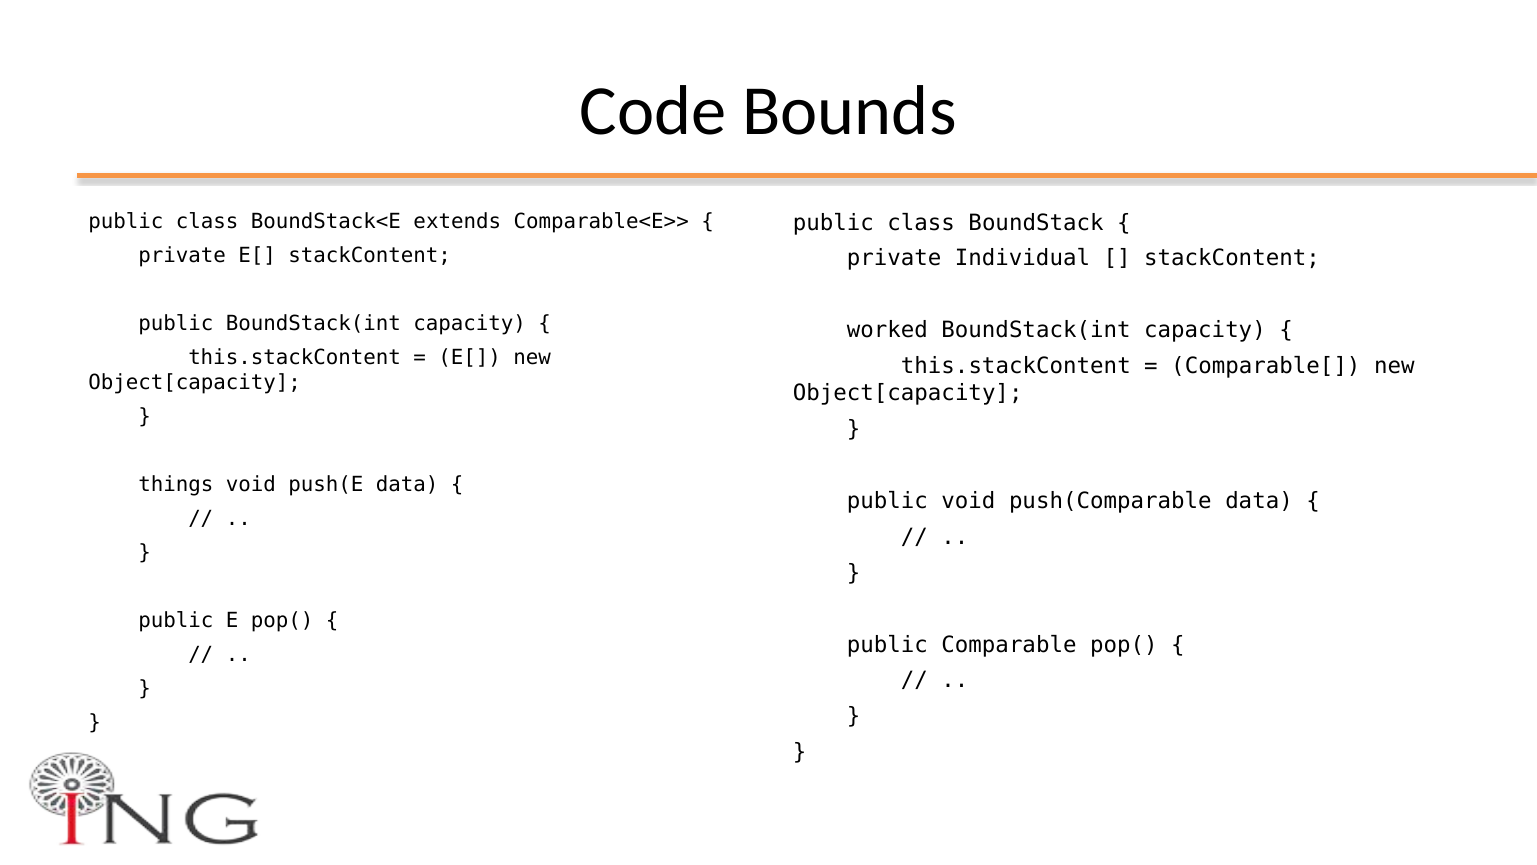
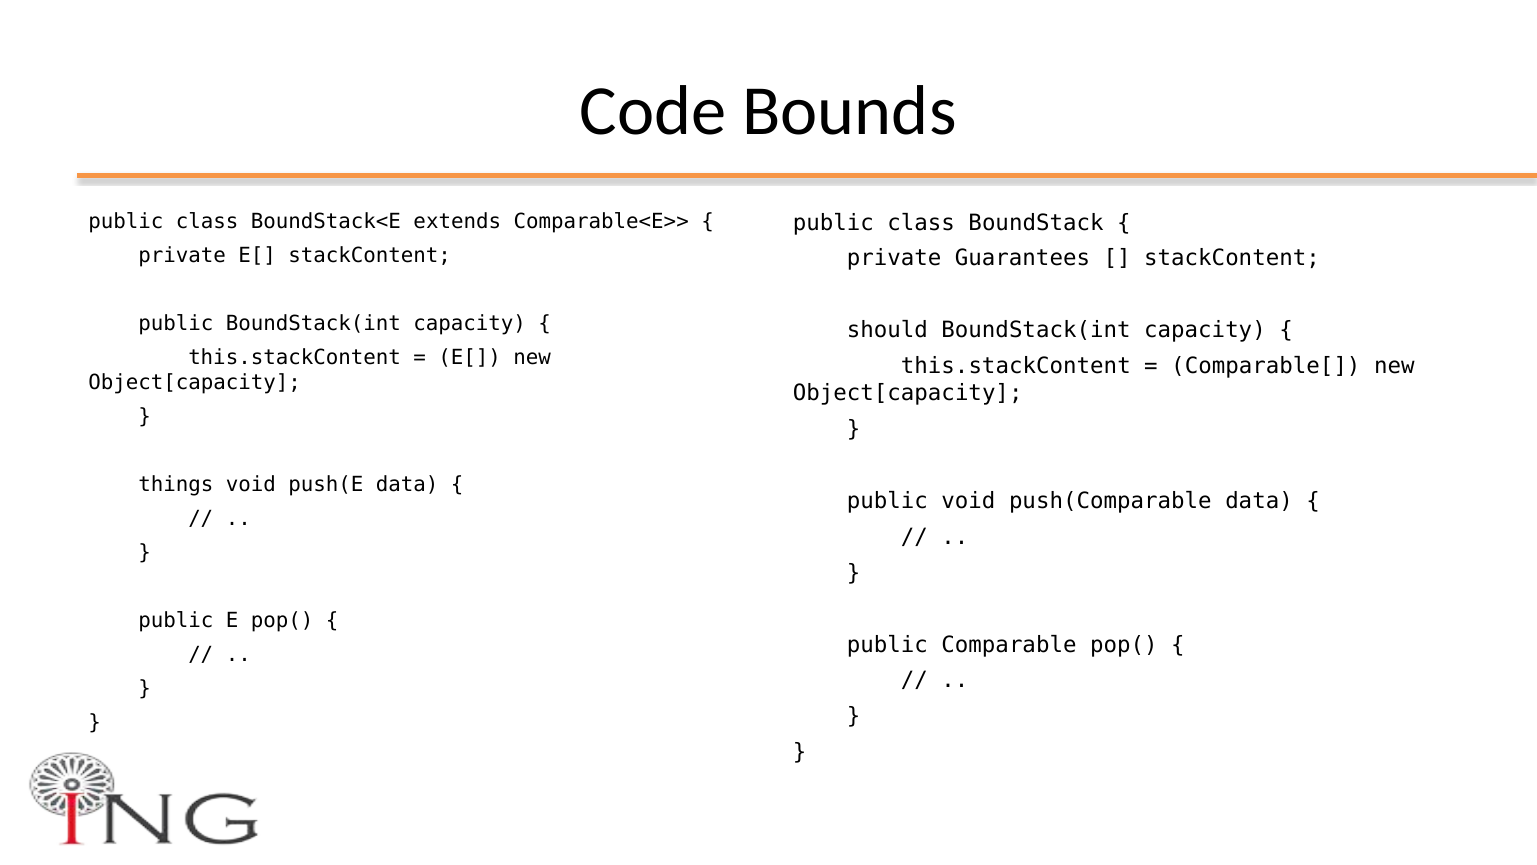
Individual: Individual -> Guarantees
worked: worked -> should
